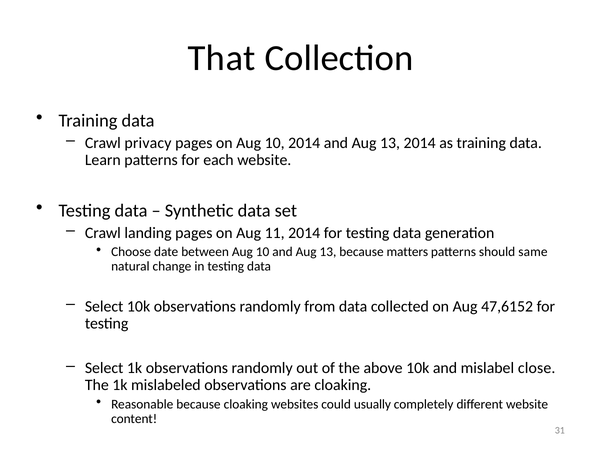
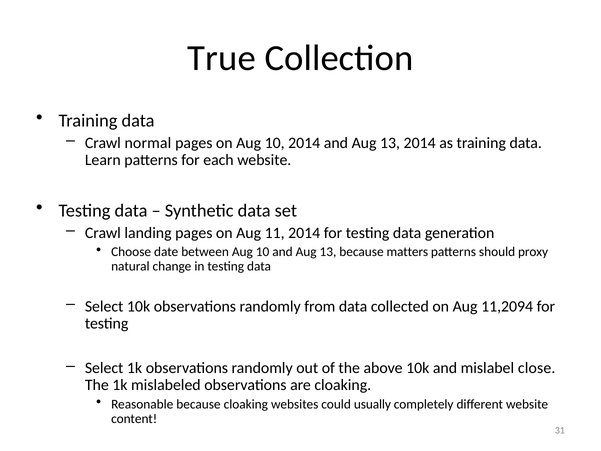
That: That -> True
privacy: privacy -> normal
same: same -> proxy
47,6152: 47,6152 -> 11,2094
